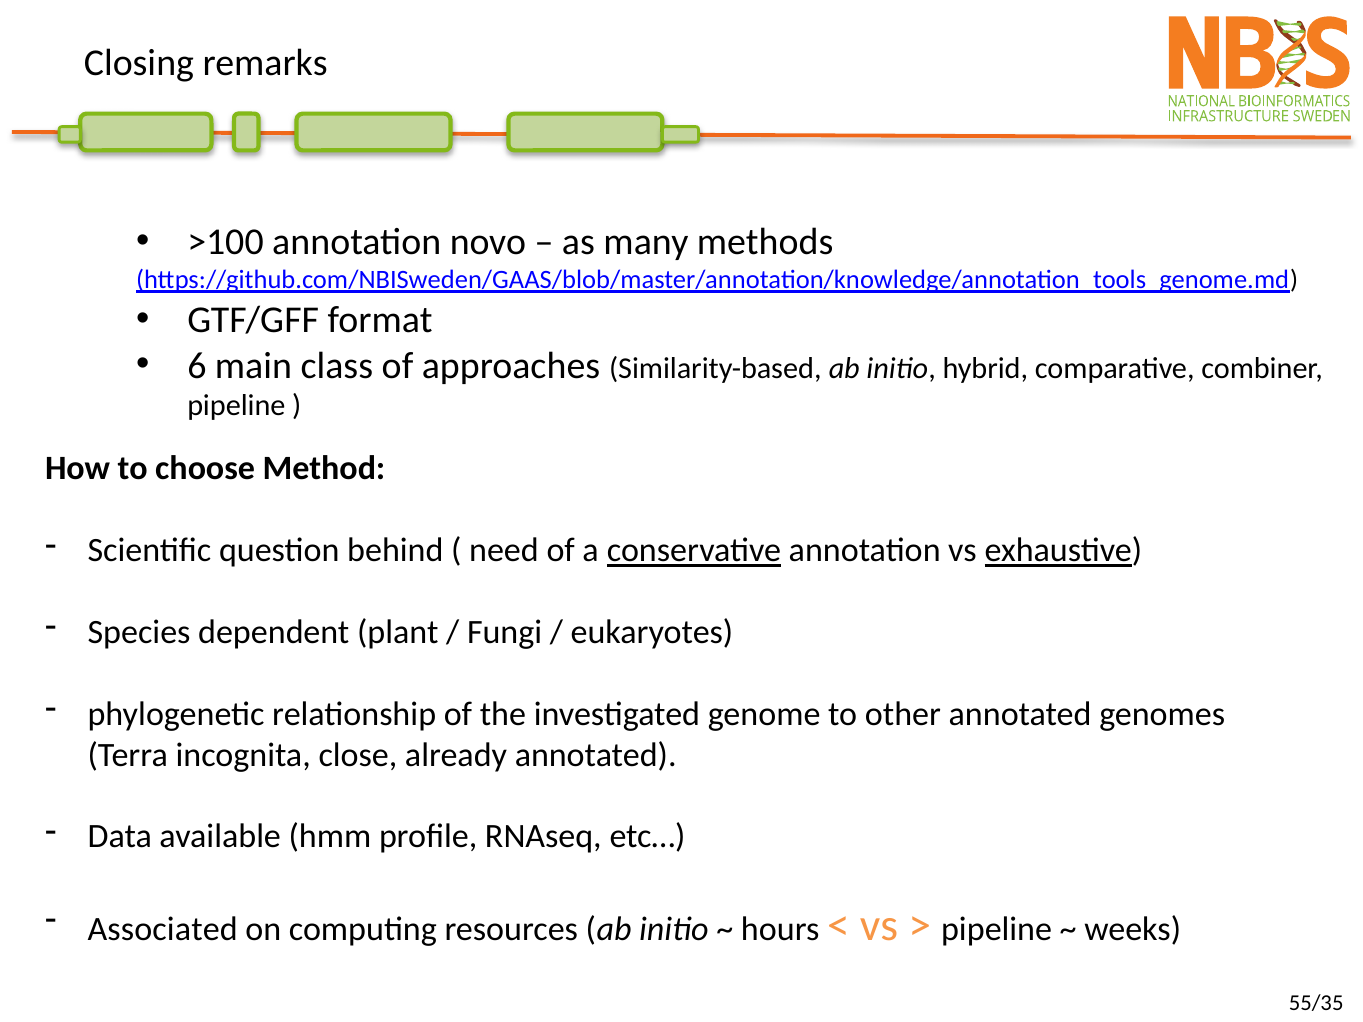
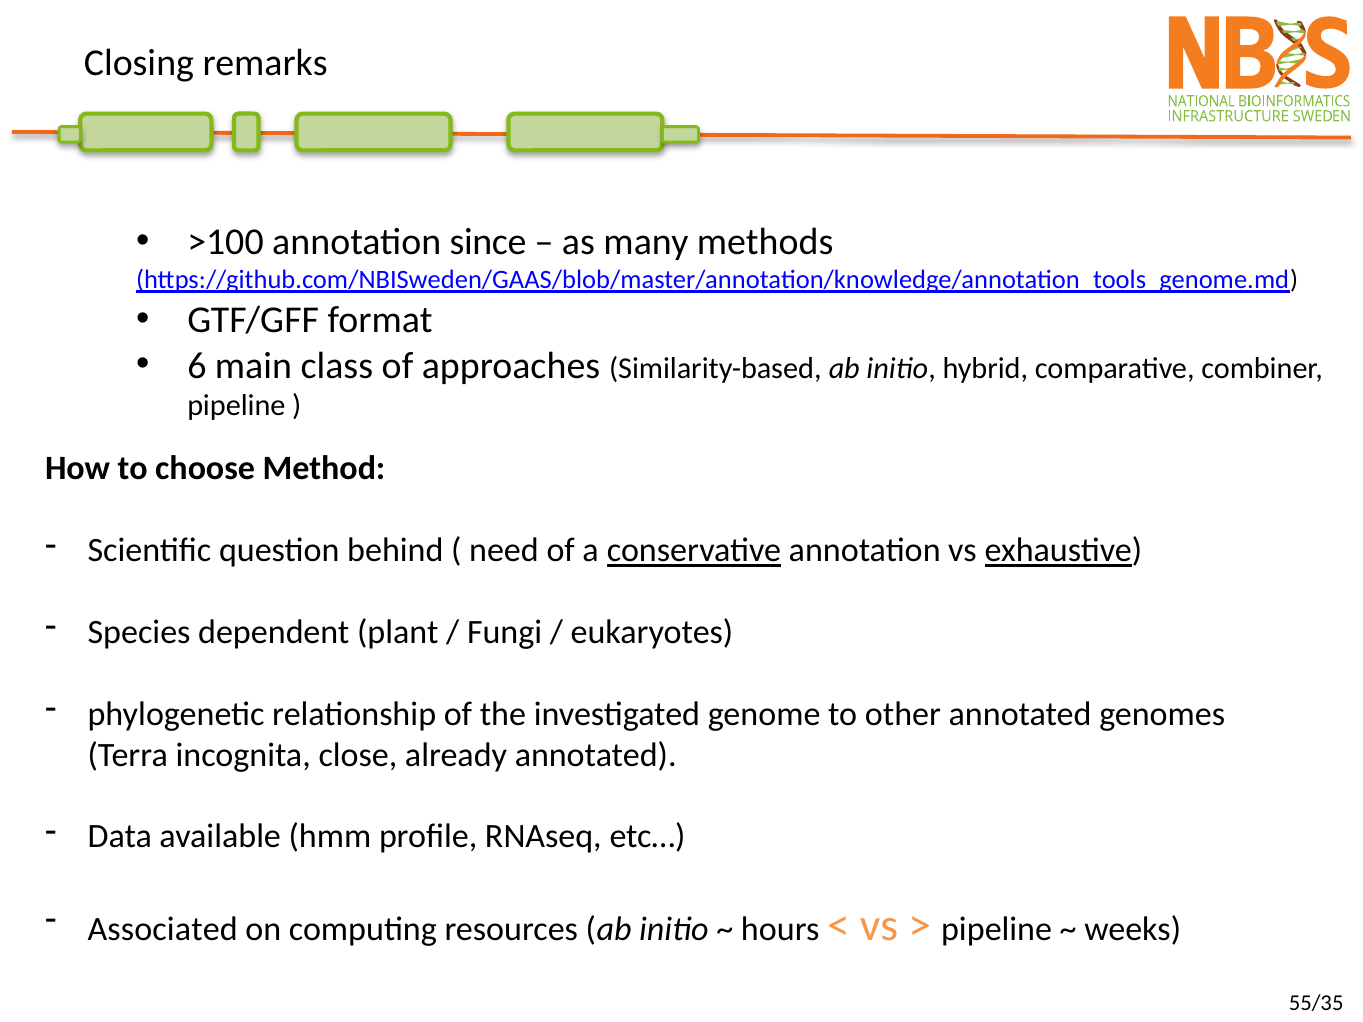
novo: novo -> since
